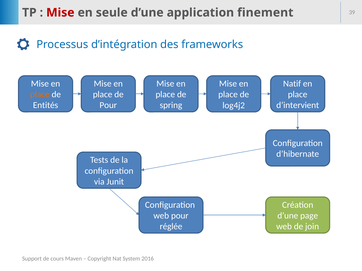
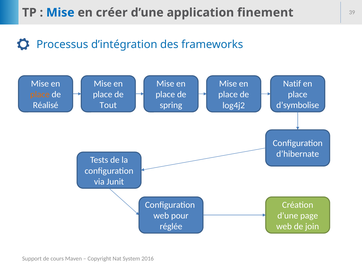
Mise at (60, 13) colour: red -> blue
seule: seule -> créer
Entités: Entités -> Réalisé
Pour at (108, 105): Pour -> Tout
d’intervient: d’intervient -> d’symbolise
